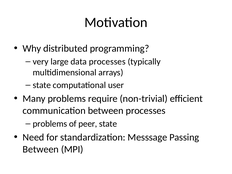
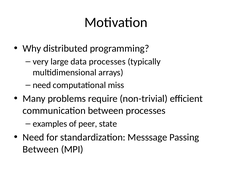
state at (42, 85): state -> need
user: user -> miss
problems at (50, 124): problems -> examples
